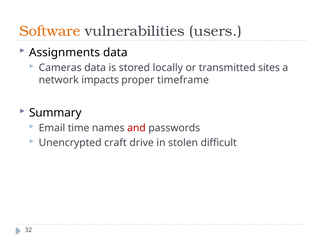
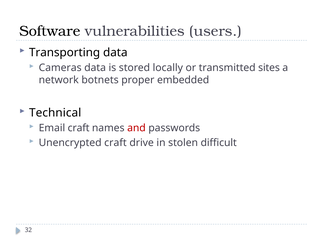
Software colour: orange -> black
Assignments: Assignments -> Transporting
impacts: impacts -> botnets
timeframe: timeframe -> embedded
Summary: Summary -> Technical
Email time: time -> craft
